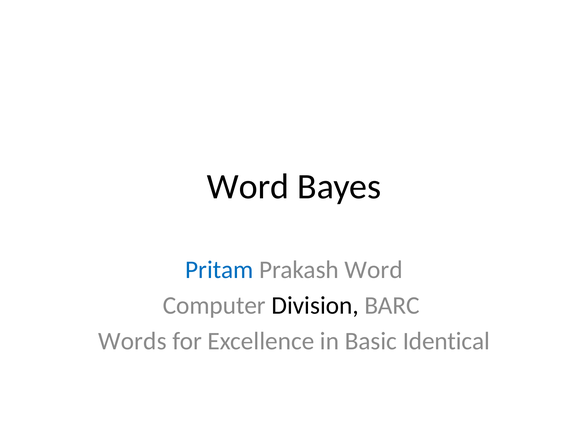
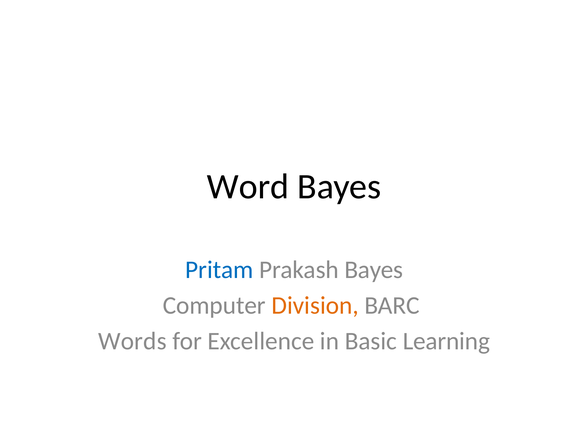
Prakash Word: Word -> Bayes
Division colour: black -> orange
Identical: Identical -> Learning
